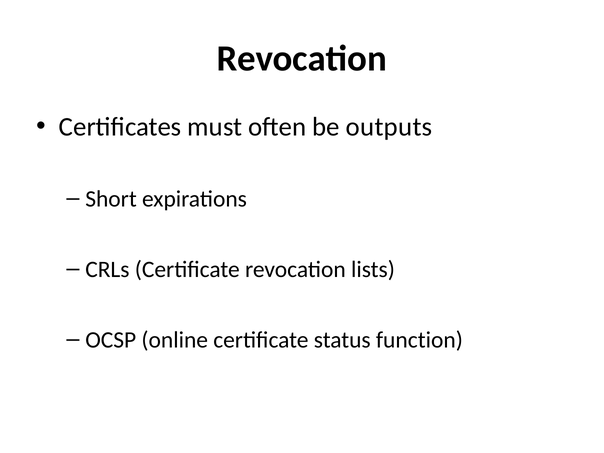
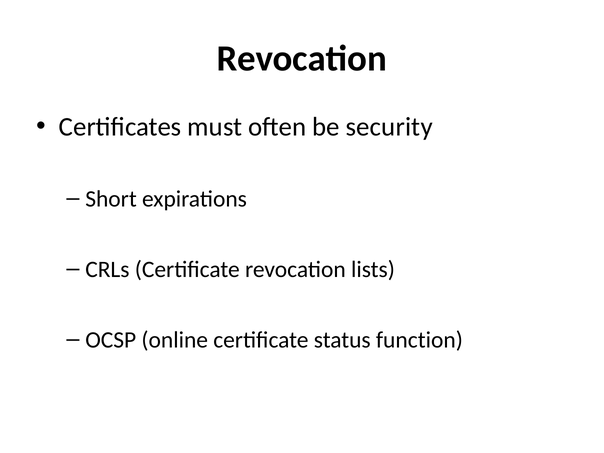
outputs: outputs -> security
